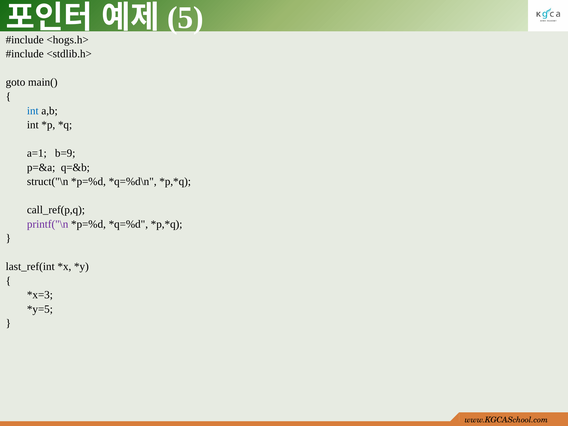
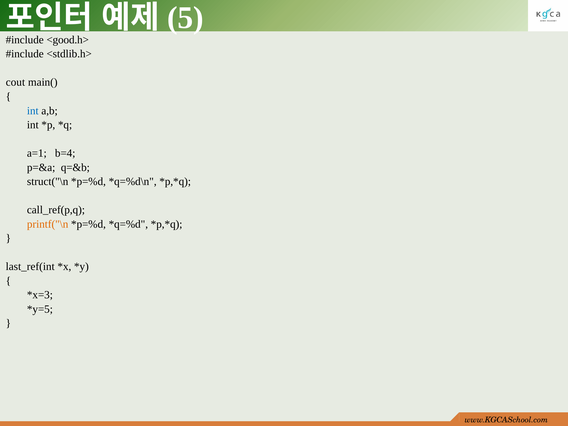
<hogs.h>: <hogs.h> -> <good.h>
goto: goto -> cout
b=9: b=9 -> b=4
printf("\n colour: purple -> orange
